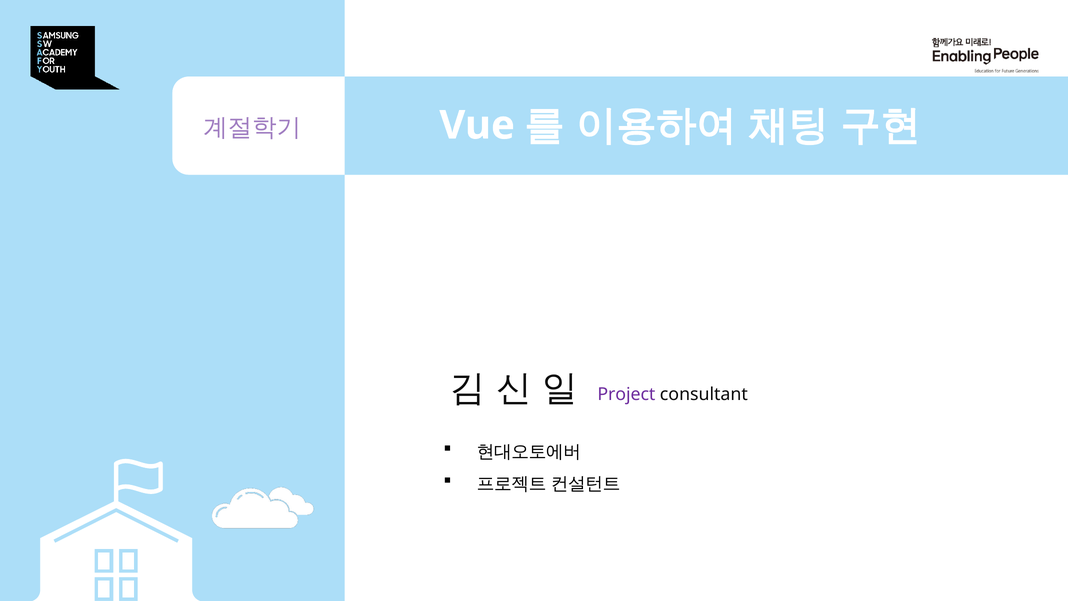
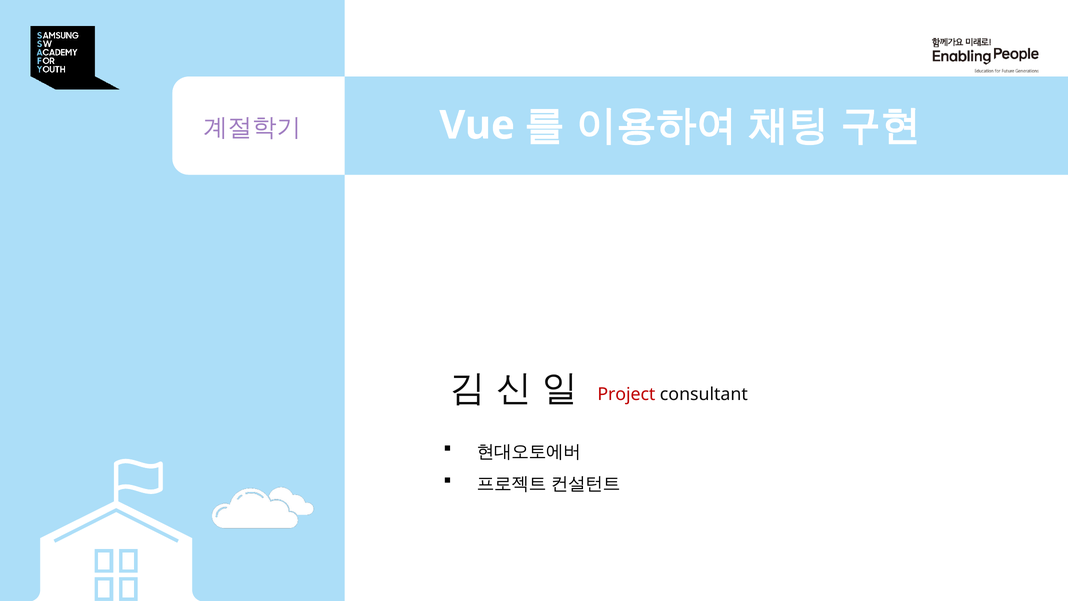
Project colour: purple -> red
